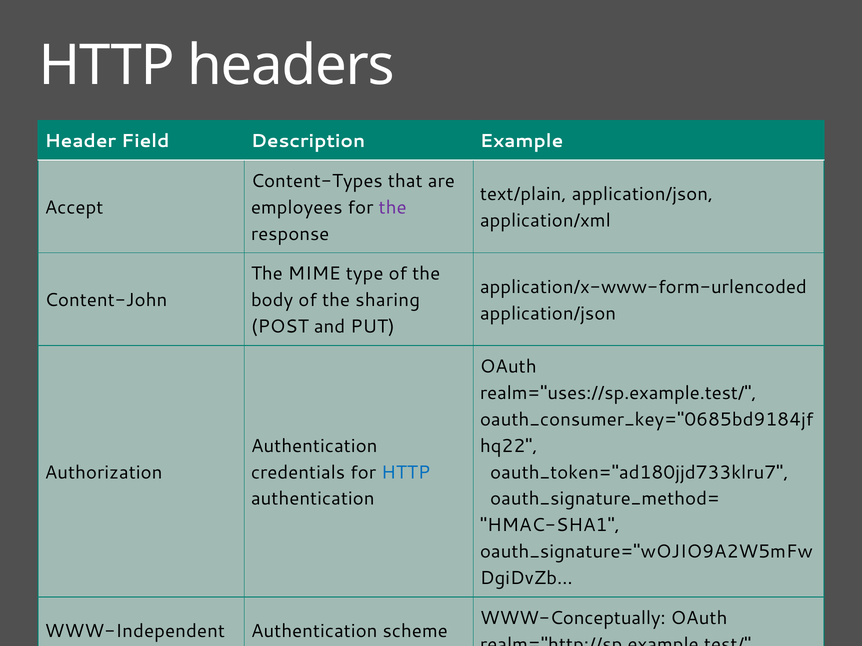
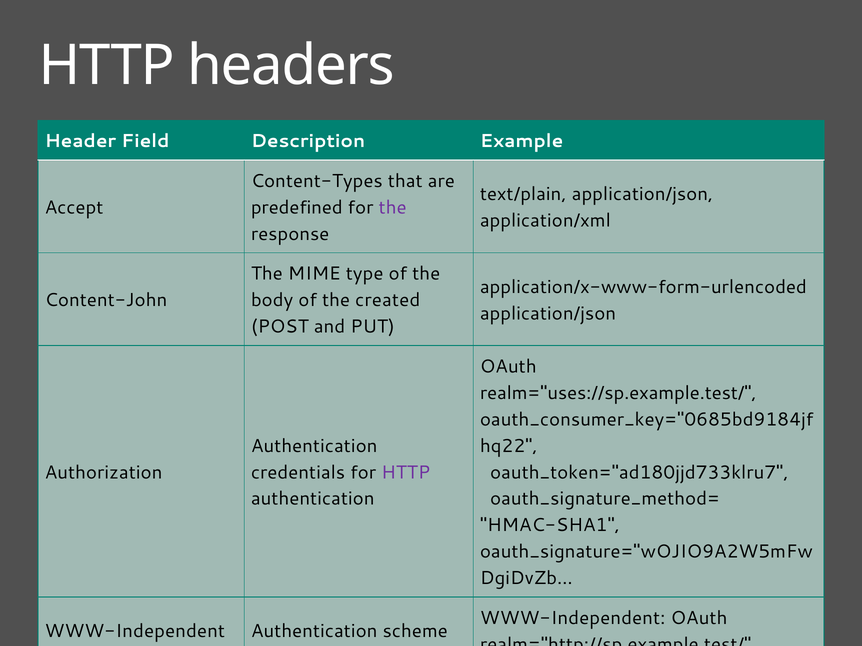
employees: employees -> predefined
sharing: sharing -> created
HTTP at (406, 473) colour: blue -> purple
WWW-Conceptually at (573, 618): WWW-Conceptually -> WWW-Independent
